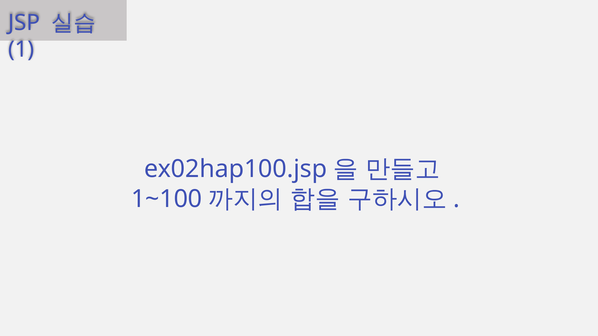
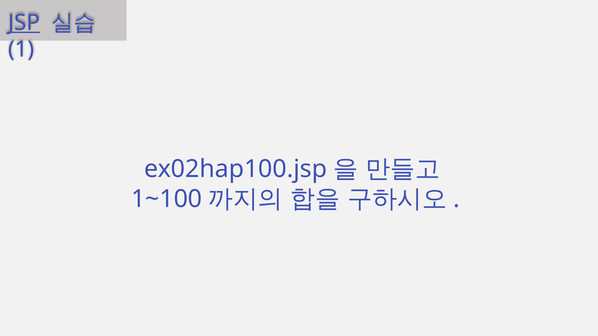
JSP underline: none -> present
